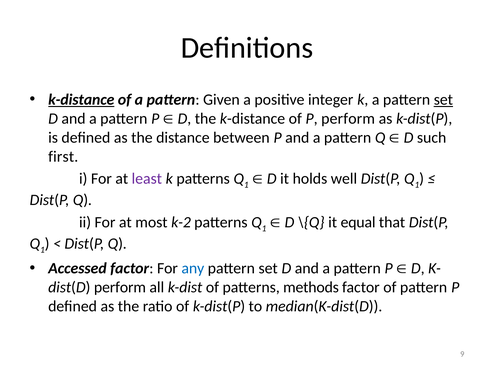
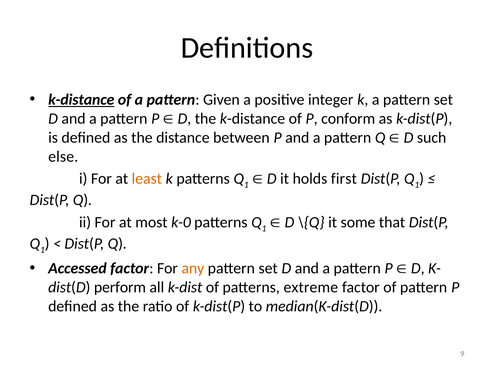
set at (443, 99) underline: present -> none
P perform: perform -> conform
first: first -> else
least colour: purple -> orange
well: well -> first
k-2: k-2 -> k-0
equal: equal -> some
any colour: blue -> orange
methods: methods -> extreme
